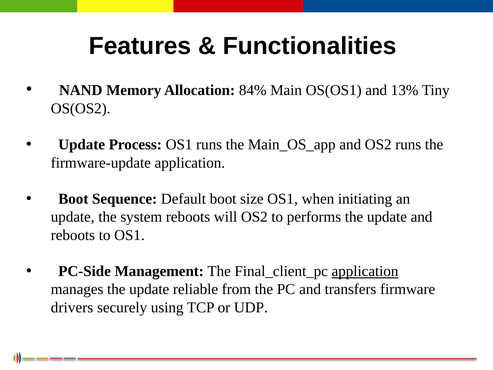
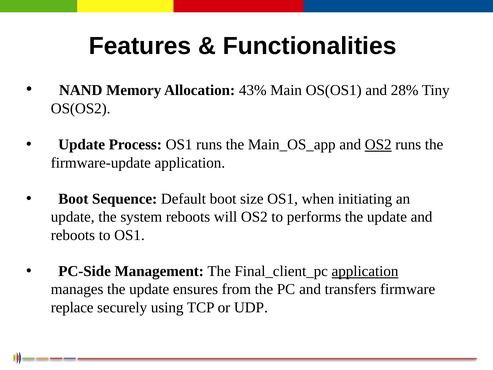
84%: 84% -> 43%
13%: 13% -> 28%
OS2 at (378, 145) underline: none -> present
reliable: reliable -> ensures
drivers: drivers -> replace
